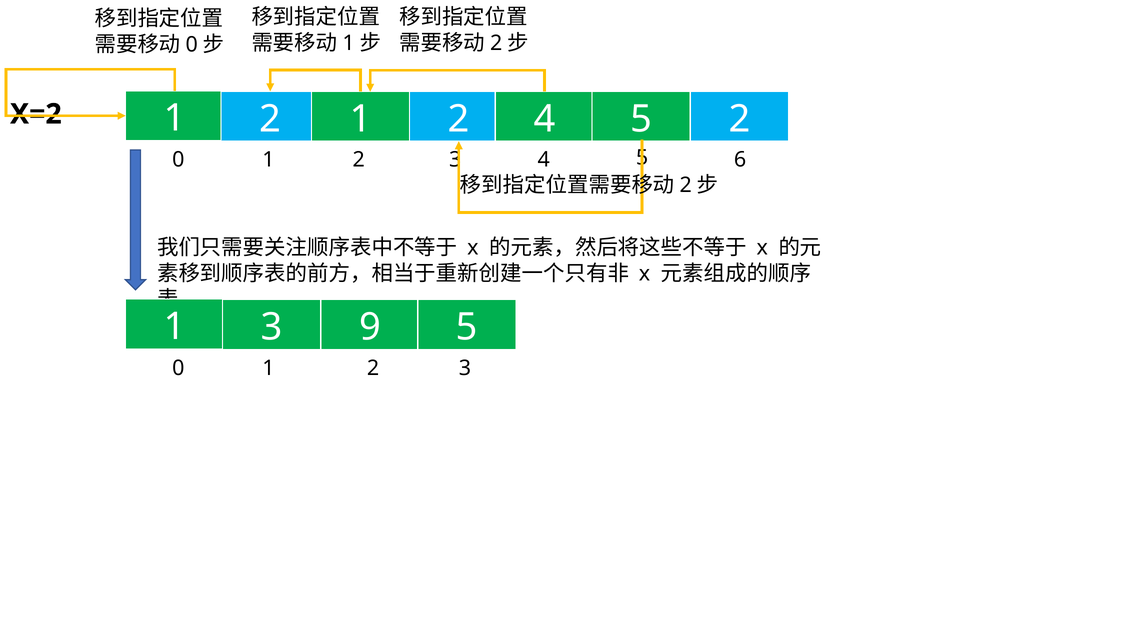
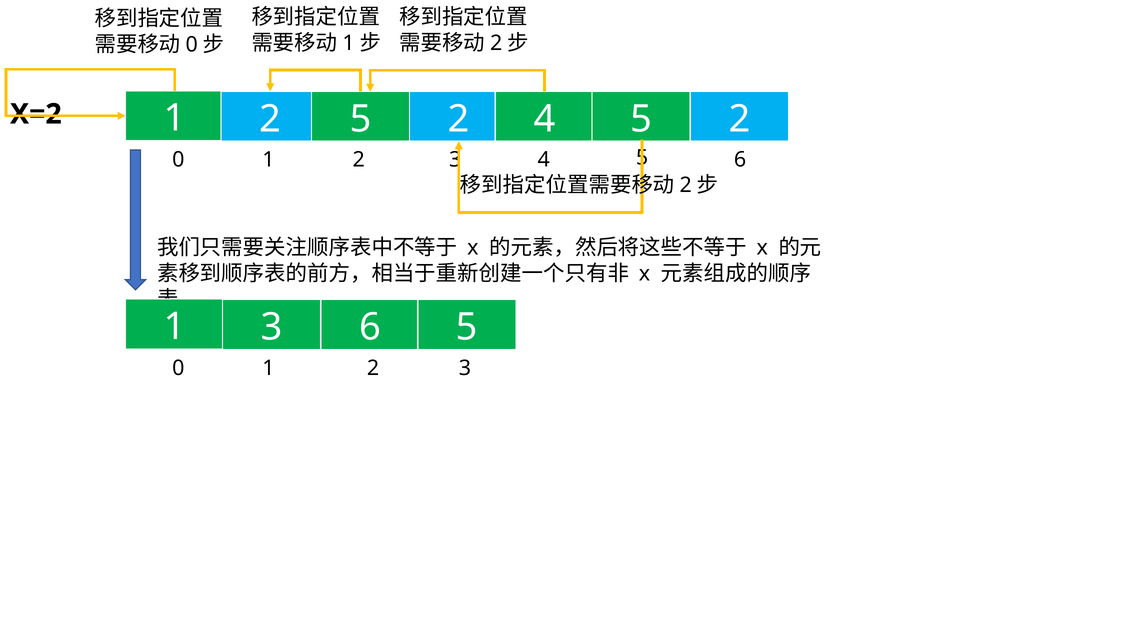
2 1: 1 -> 5
3 9: 9 -> 6
